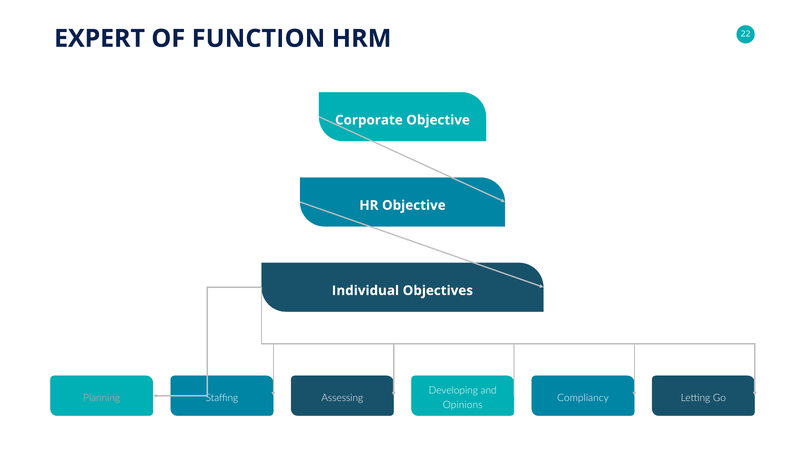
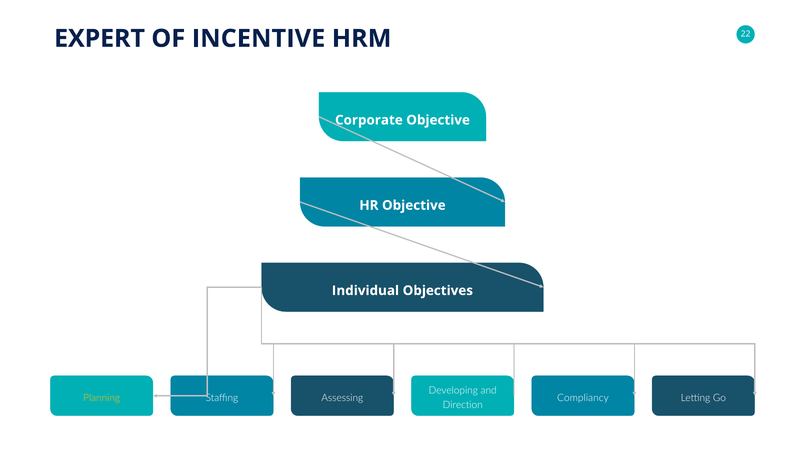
FUNCTION: FUNCTION -> INCENTIVE
Planning colour: pink -> yellow
Opinions: Opinions -> Direction
